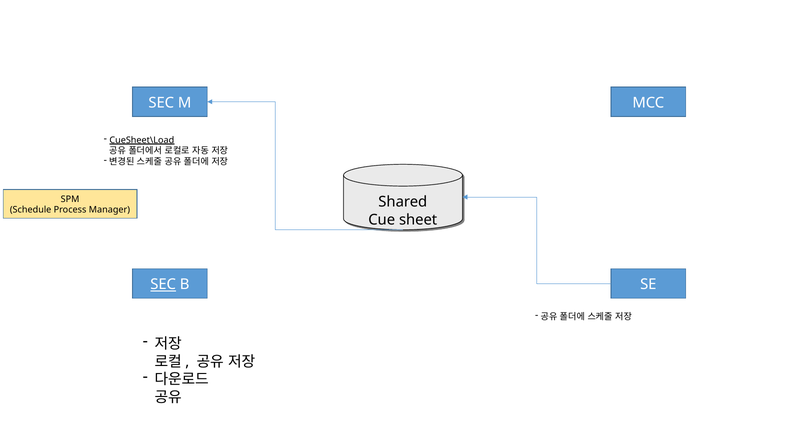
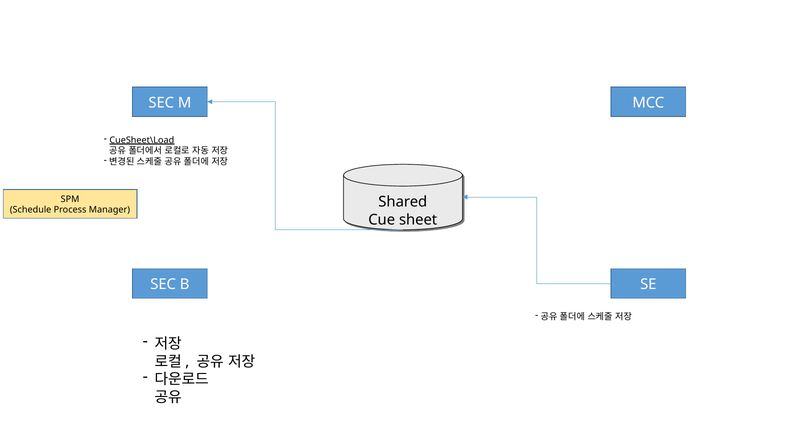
SEC at (163, 285) underline: present -> none
